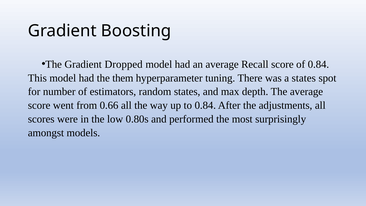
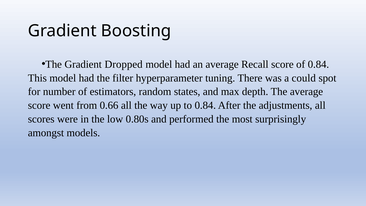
them: them -> filter
a states: states -> could
